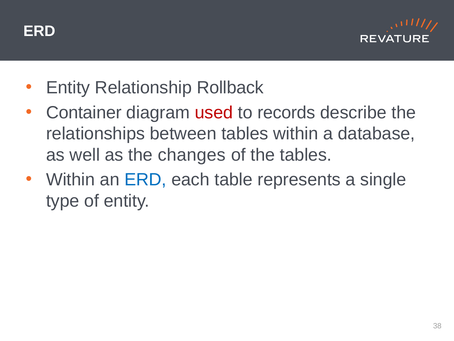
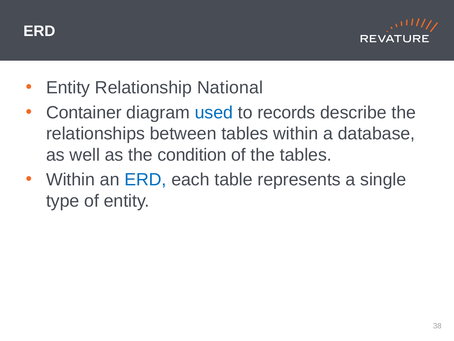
Rollback: Rollback -> National
used colour: red -> blue
changes: changes -> condition
